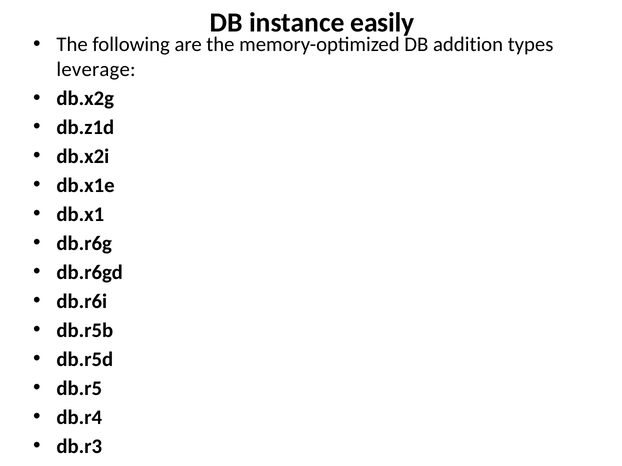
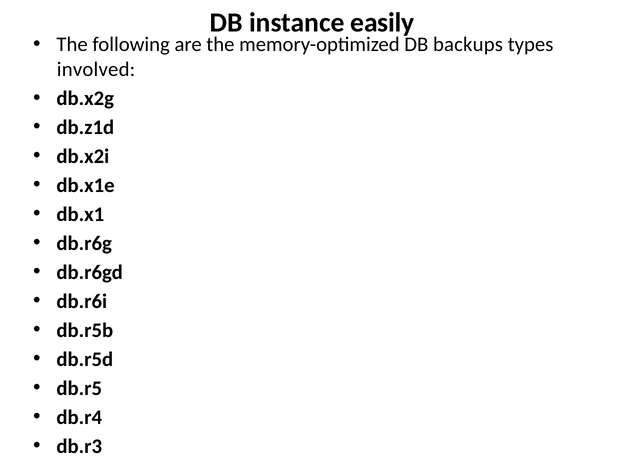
addition: addition -> backups
leverage: leverage -> involved
